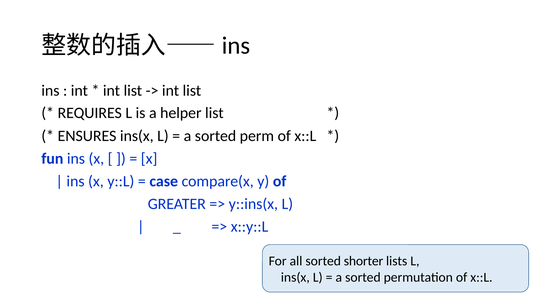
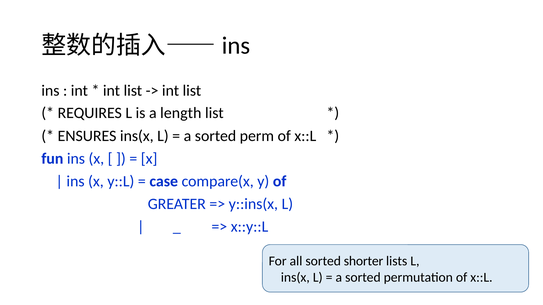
helper: helper -> length
